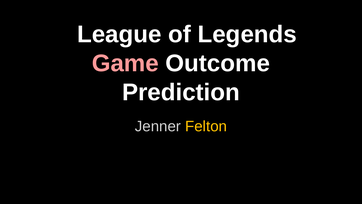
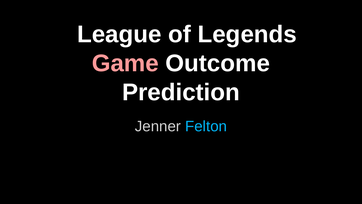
Felton colour: yellow -> light blue
